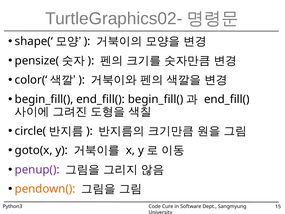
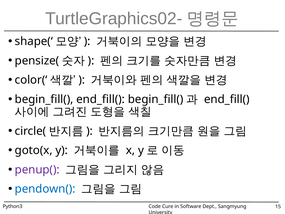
pendown( colour: orange -> blue
